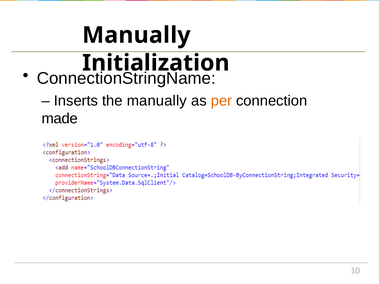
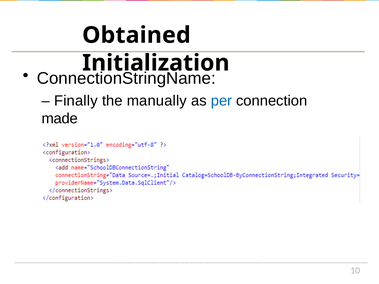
Manually at (136, 35): Manually -> Obtained
Inserts: Inserts -> Finally
per colour: orange -> blue
